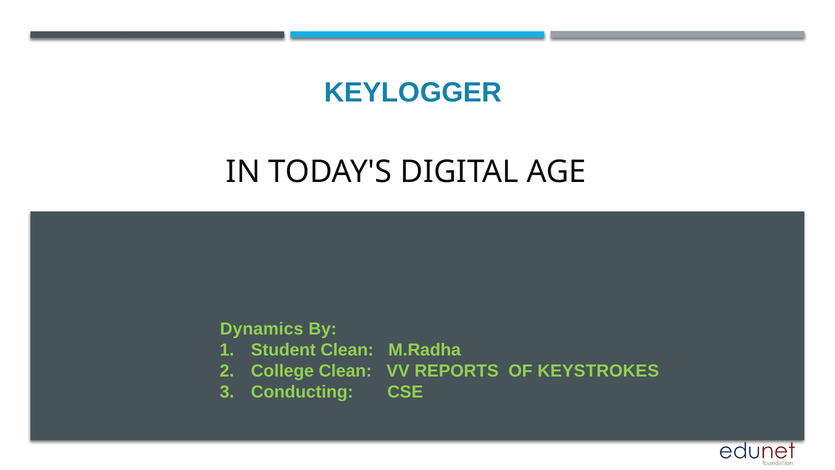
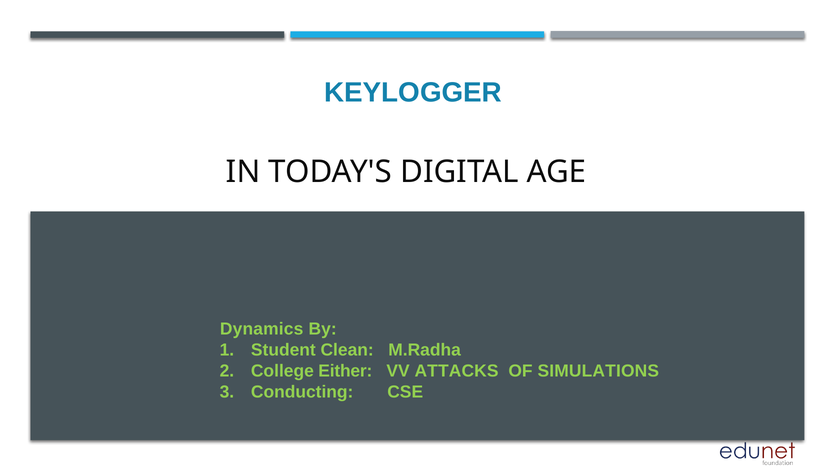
College Clean: Clean -> Either
REPORTS: REPORTS -> ATTACKS
KEYSTROKES: KEYSTROKES -> SIMULATIONS
